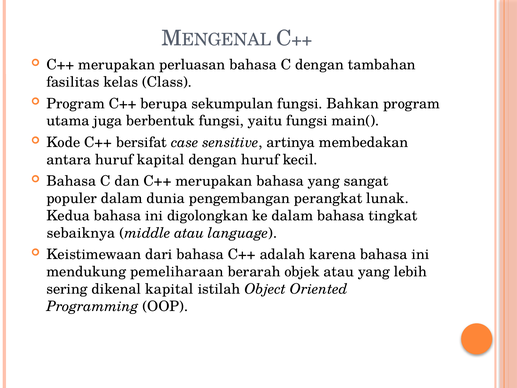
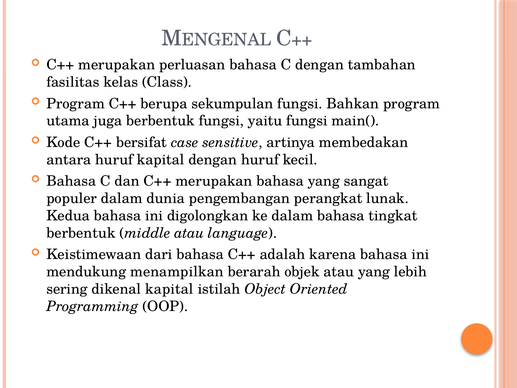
sebaiknya at (81, 233): sebaiknya -> berbentuk
pemeliharaan: pemeliharaan -> menampilkan
